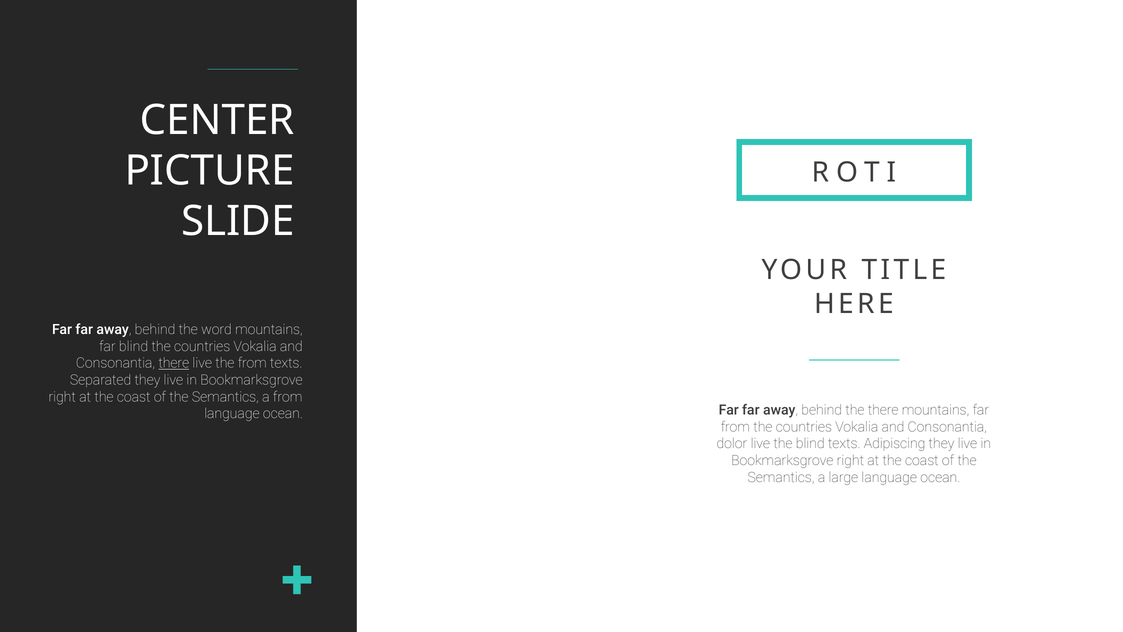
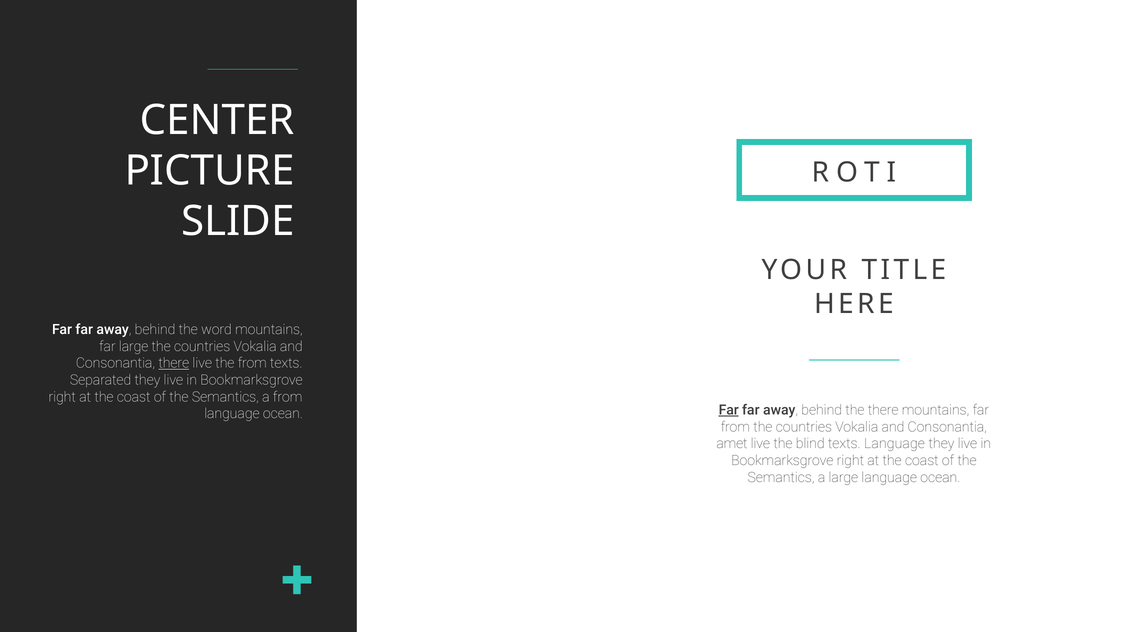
far blind: blind -> large
Far at (729, 410) underline: none -> present
dolor: dolor -> amet
texts Adipiscing: Adipiscing -> Language
